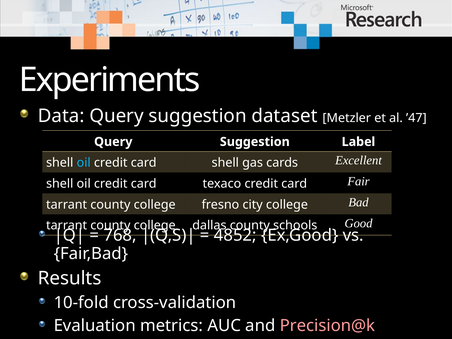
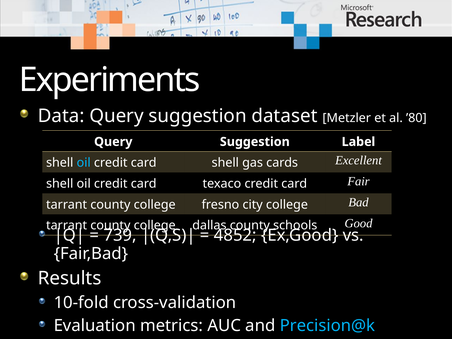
’47: ’47 -> ’80
768: 768 -> 739
Precision@k colour: pink -> light blue
